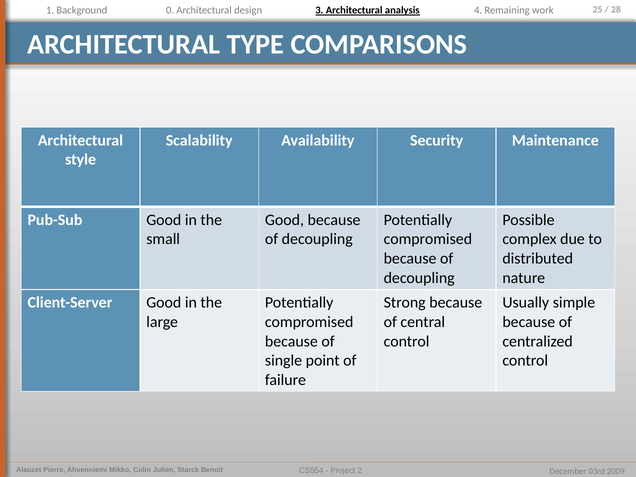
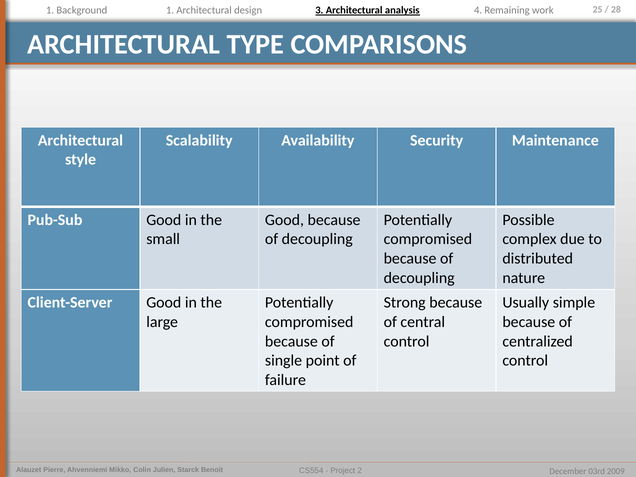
Background 0: 0 -> 1
